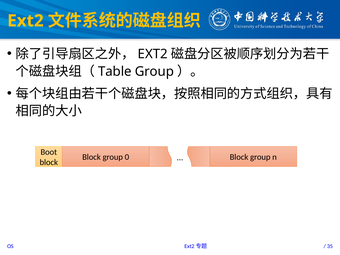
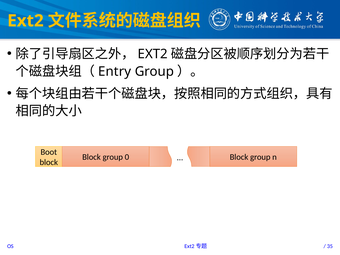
Table: Table -> Entry
